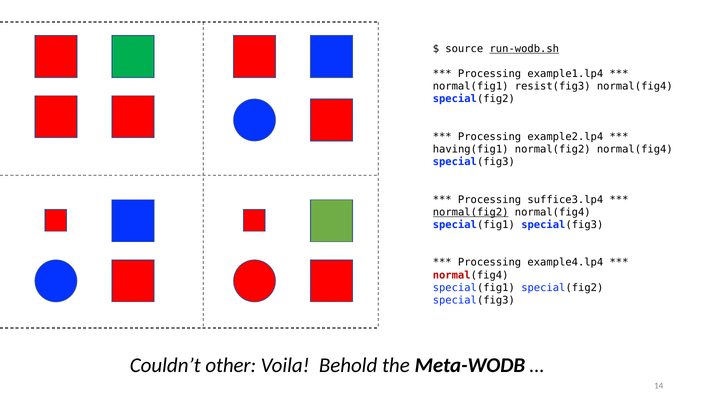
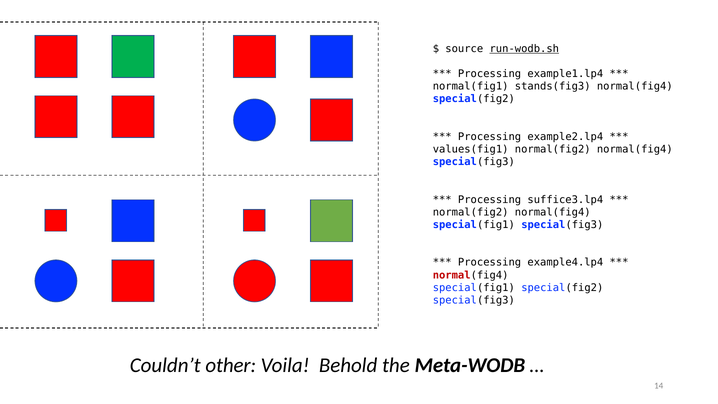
resist(fig3: resist(fig3 -> stands(fig3
having(fig1: having(fig1 -> values(fig1
normal(fig2 at (471, 212) underline: present -> none
